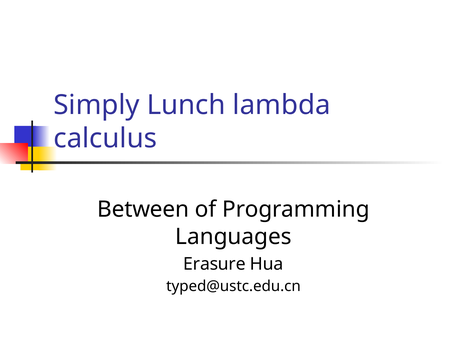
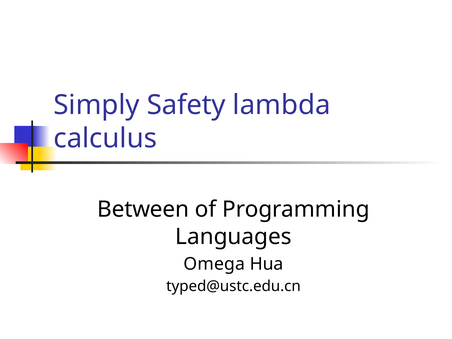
Lunch: Lunch -> Safety
Erasure: Erasure -> Omega
